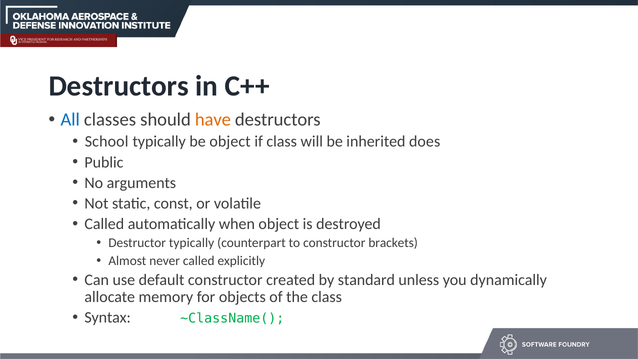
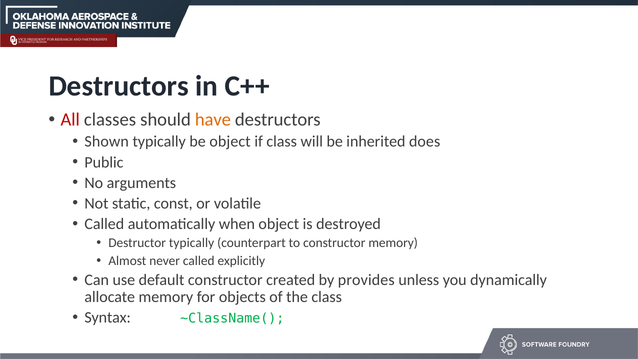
All colour: blue -> red
School: School -> Shown
constructor brackets: brackets -> memory
standard: standard -> provides
